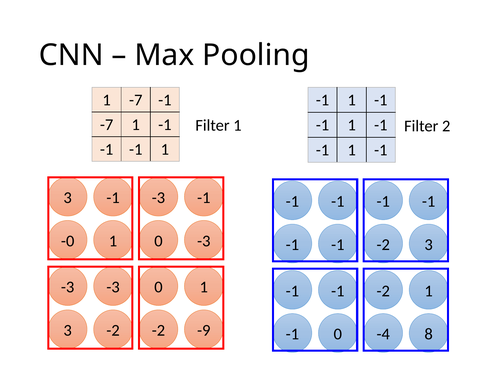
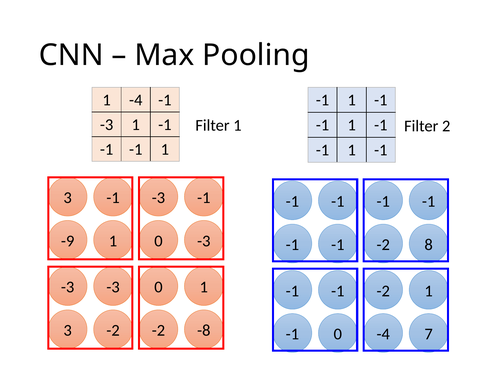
1 -7: -7 -> -4
-7 at (107, 125): -7 -> -3
-0: -0 -> -9
-2 3: 3 -> 8
-9: -9 -> -8
8: 8 -> 7
